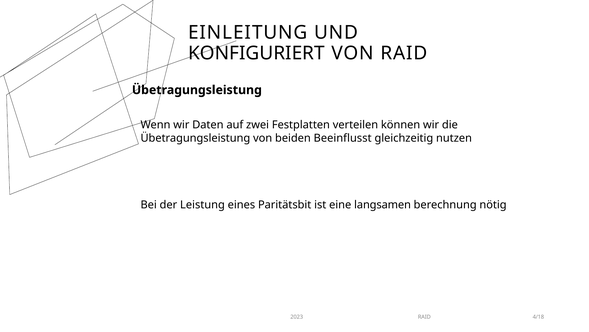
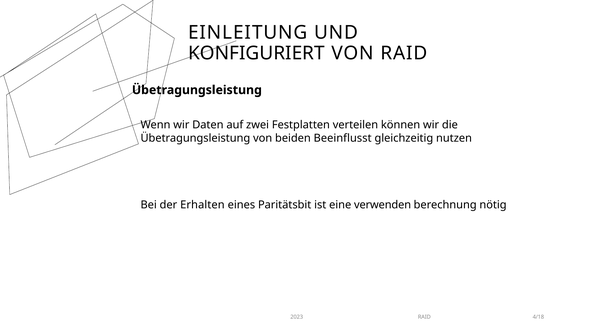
Leistung: Leistung -> Erhalten
langsamen: langsamen -> verwenden
